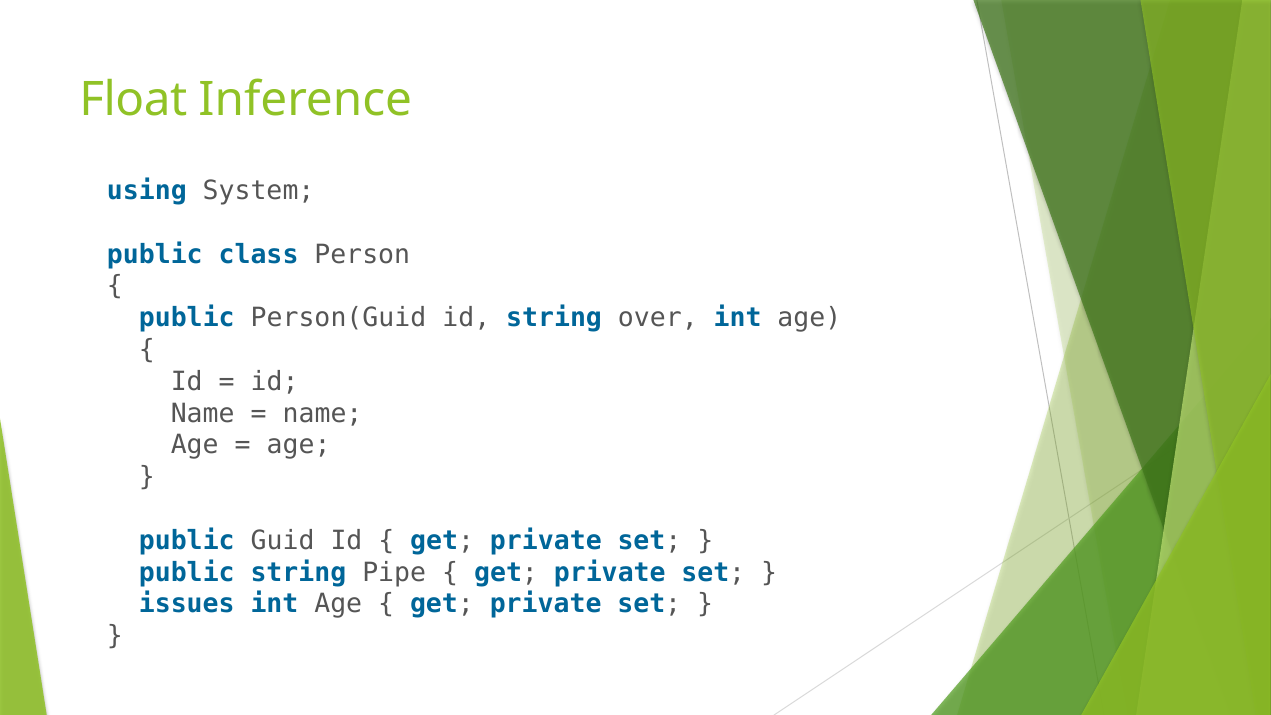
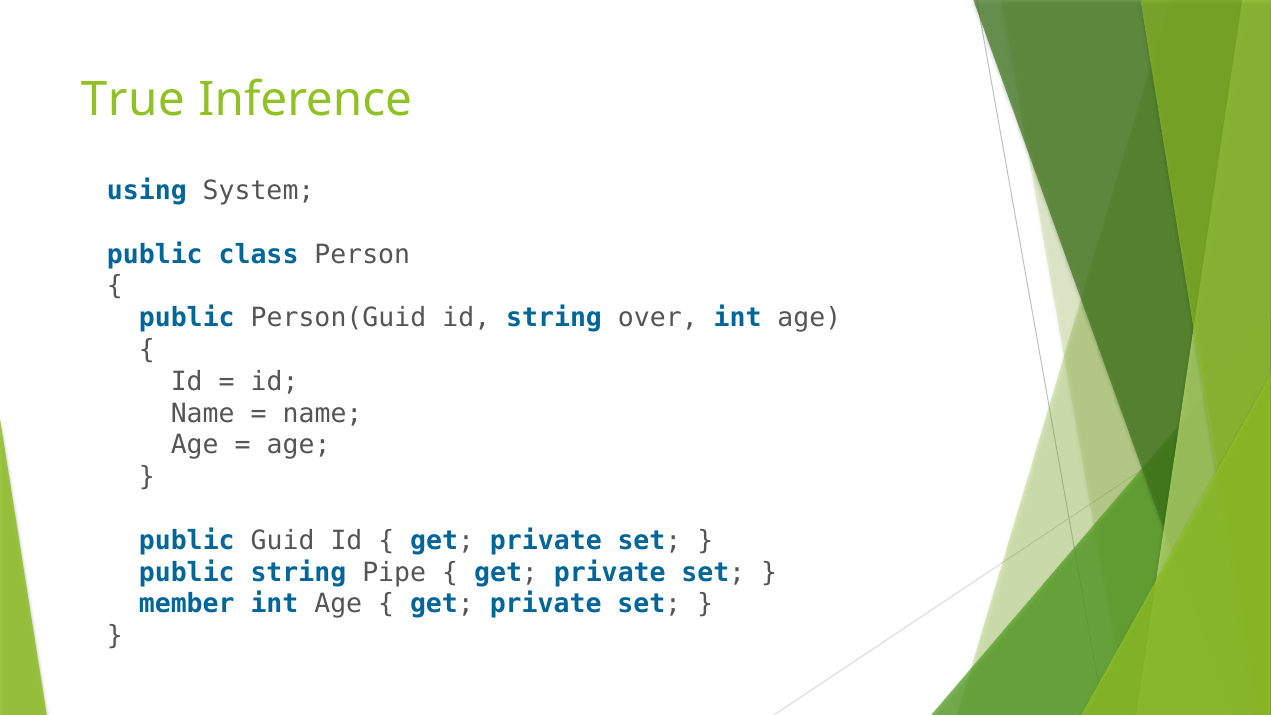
Float: Float -> True
issues: issues -> member
